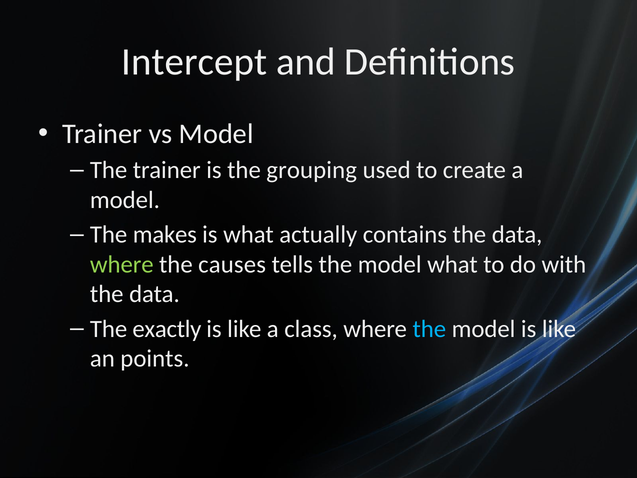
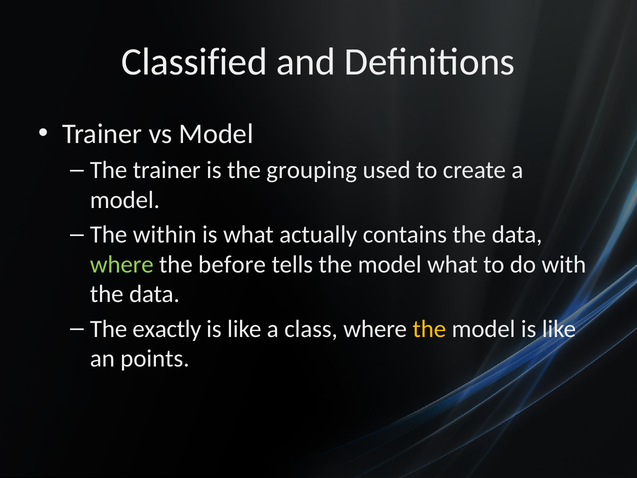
Intercept: Intercept -> Classified
makes: makes -> within
causes: causes -> before
the at (429, 329) colour: light blue -> yellow
